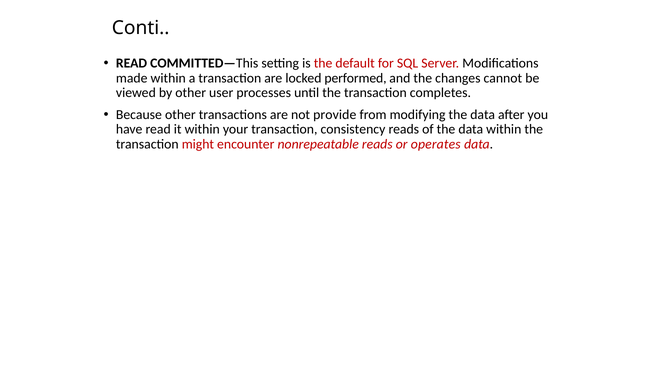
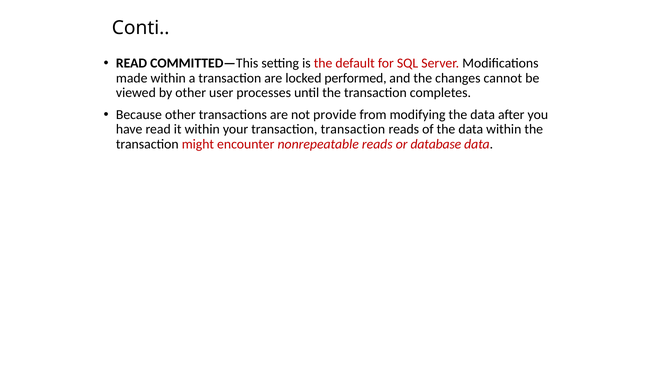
transaction consistency: consistency -> transaction
operates: operates -> database
